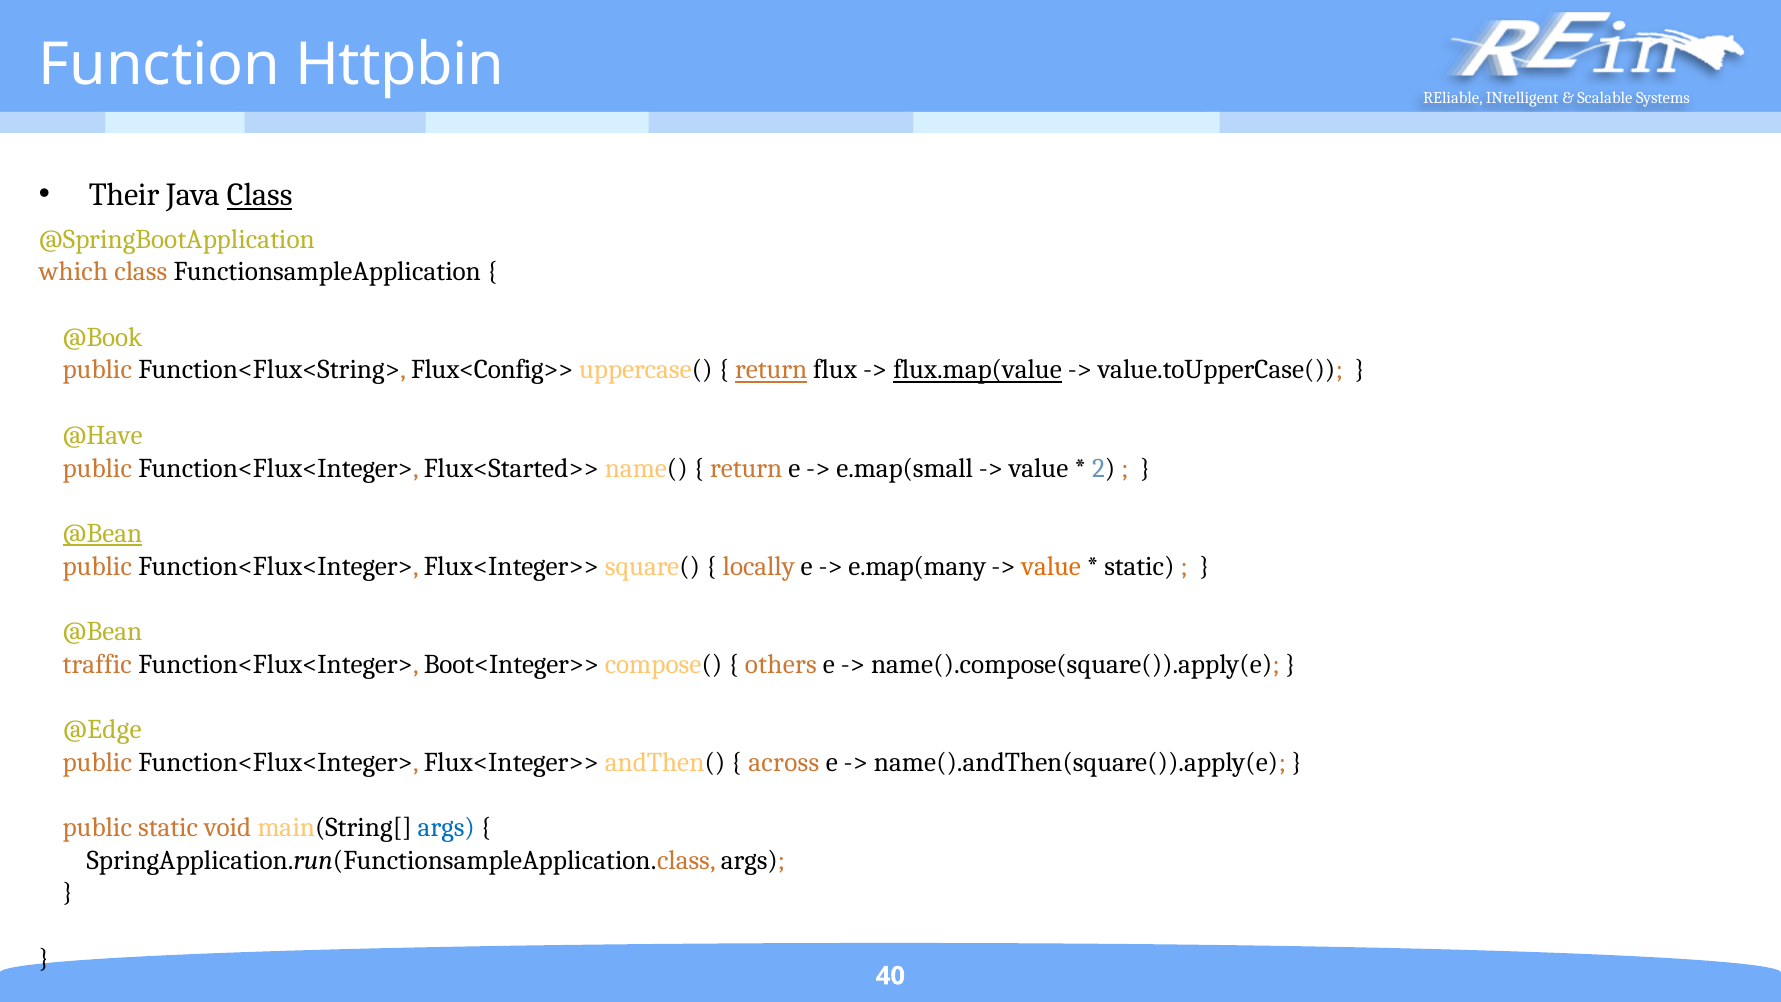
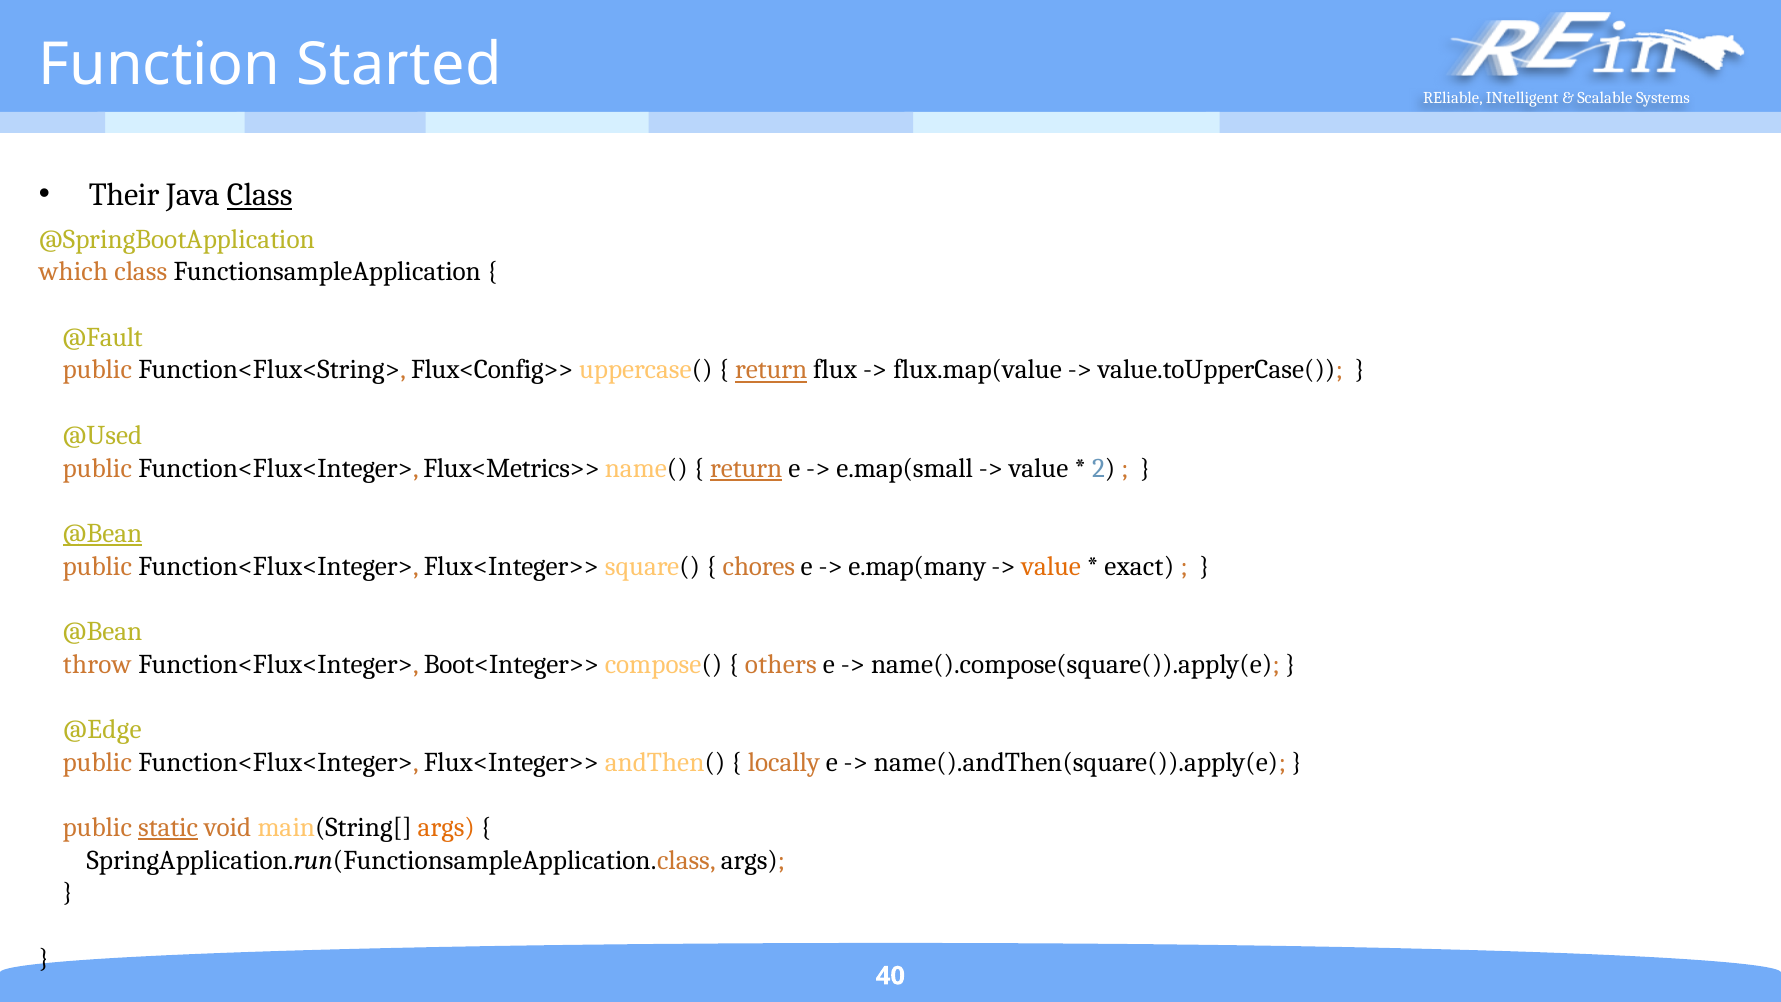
Httpbin: Httpbin -> Started
@Book: @Book -> @Fault
flux.map(value underline: present -> none
@Have: @Have -> @Used
Flux<Started>>: Flux<Started>> -> Flux<Metrics>>
return at (746, 468) underline: none -> present
locally: locally -> chores
static at (1139, 566): static -> exact
traffic: traffic -> throw
across: across -> locally
static at (168, 827) underline: none -> present
args at (446, 827) colour: blue -> orange
